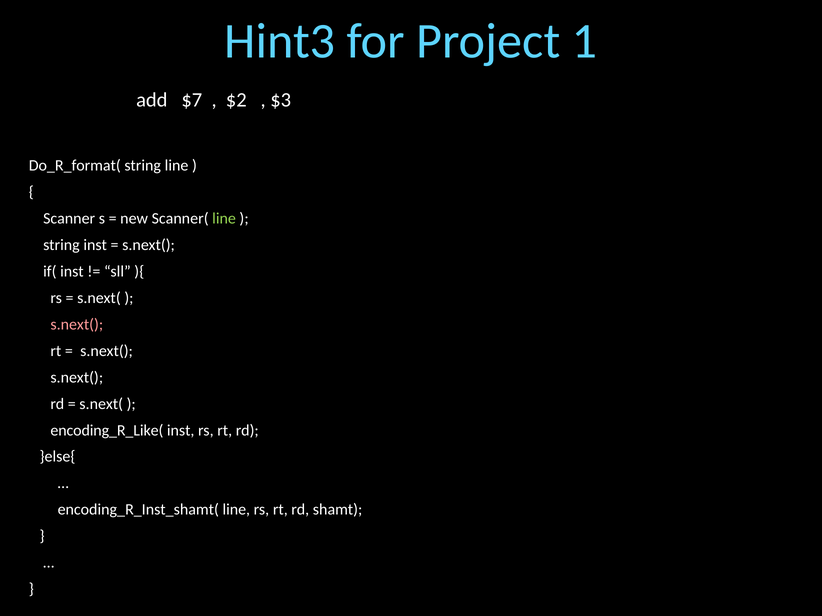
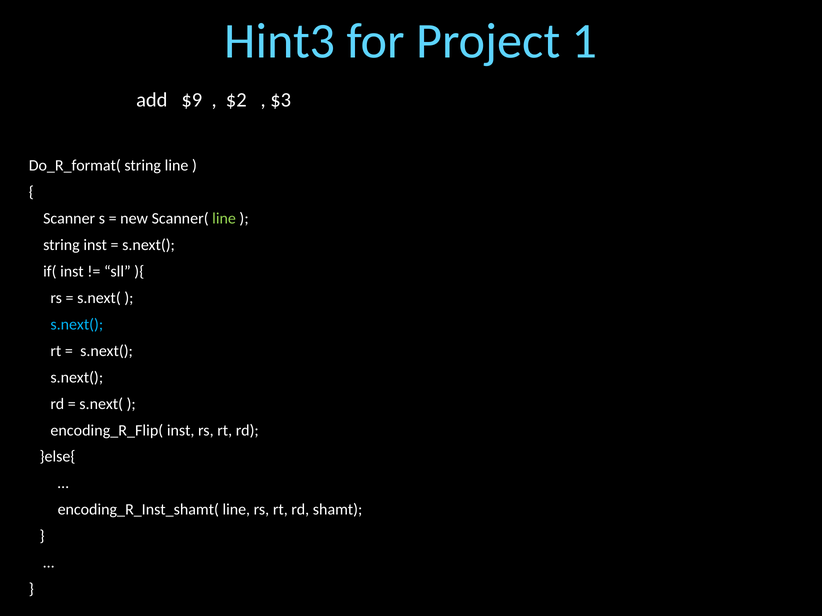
$7: $7 -> $9
s.next( at (77, 325) colour: pink -> light blue
encoding_R_Like(: encoding_R_Like( -> encoding_R_Flip(
